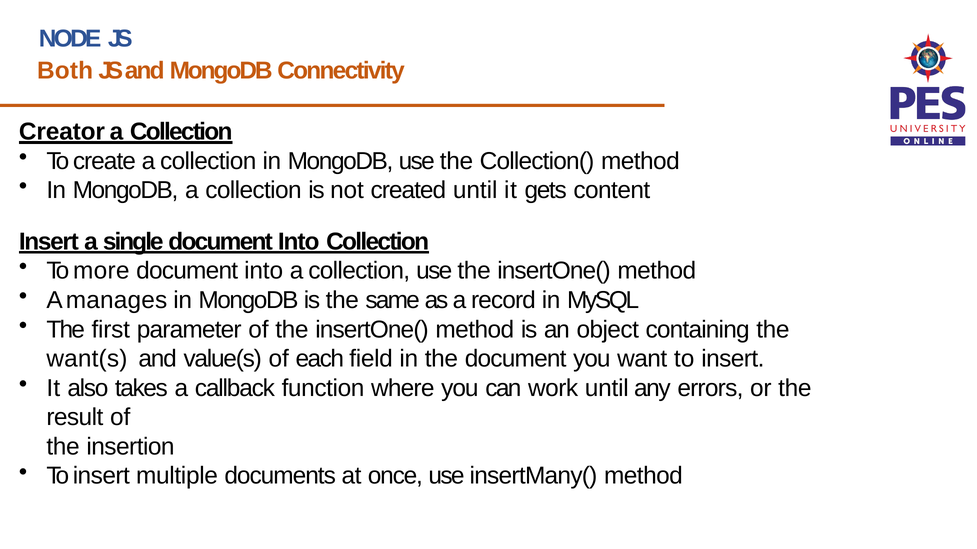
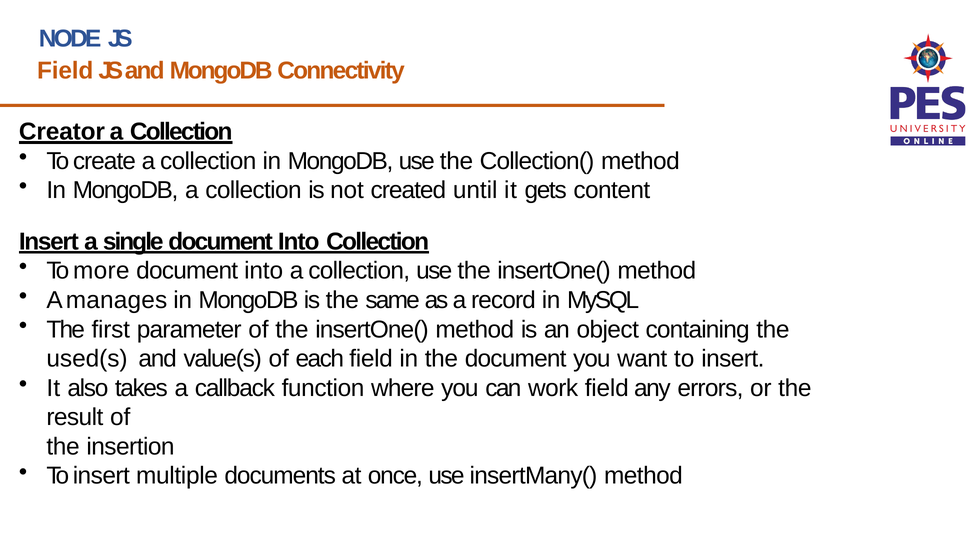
Both at (65, 71): Both -> Field
want(s: want(s -> used(s
work until: until -> field
